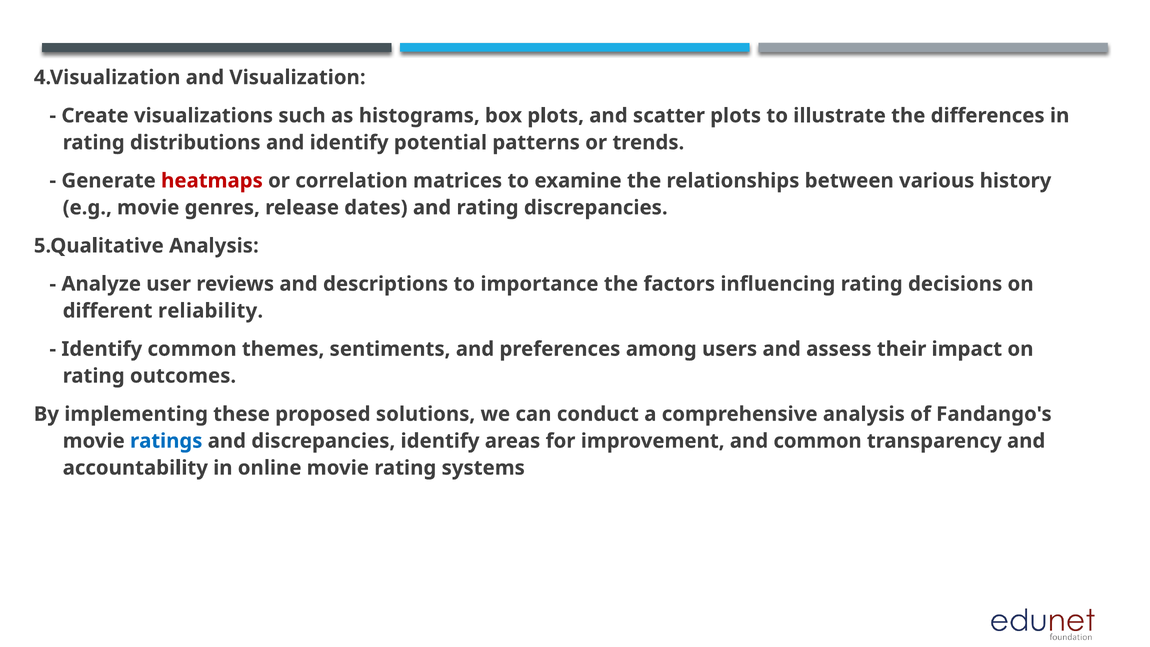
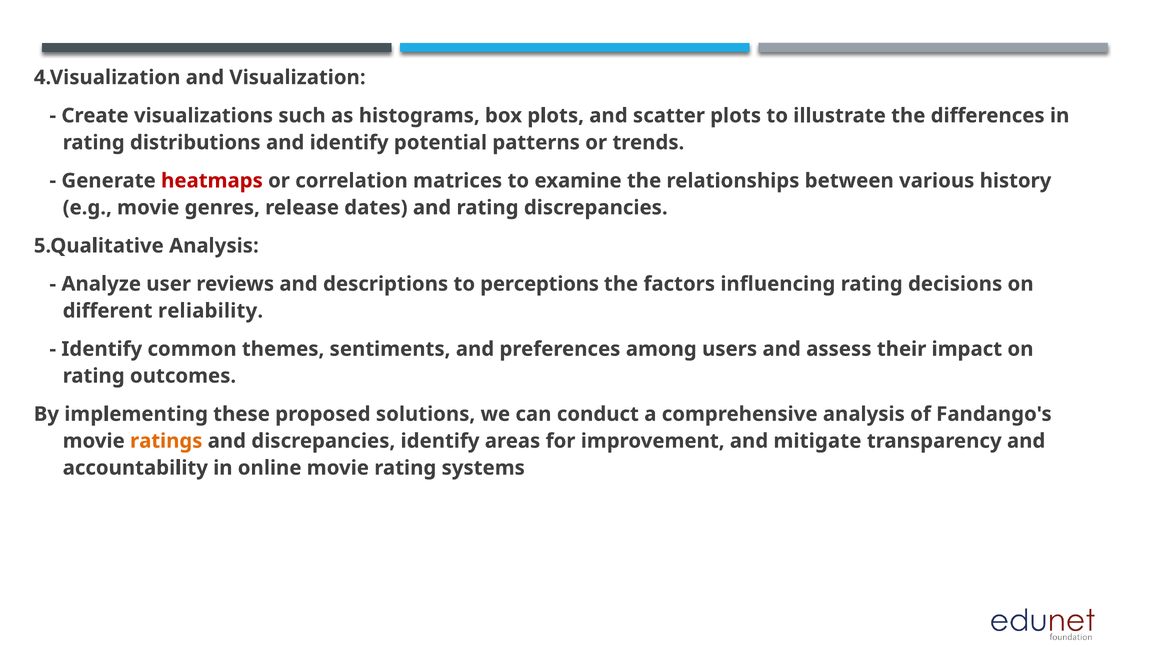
importance: importance -> perceptions
ratings colour: blue -> orange
and common: common -> mitigate
